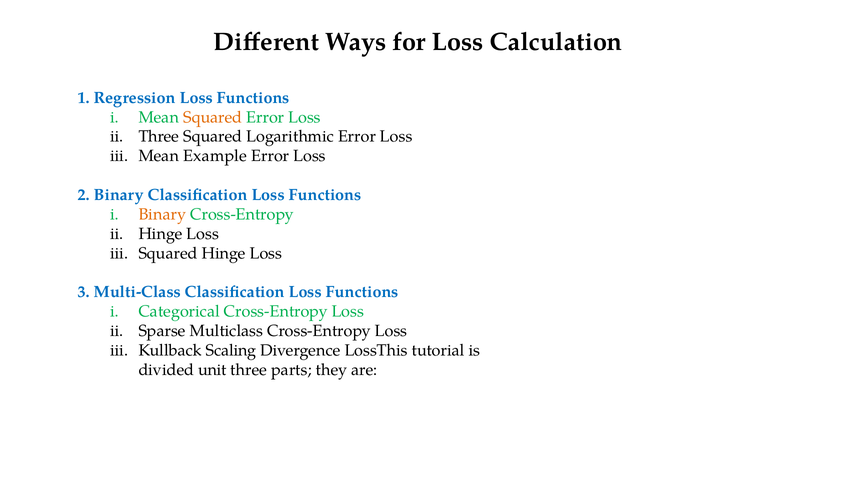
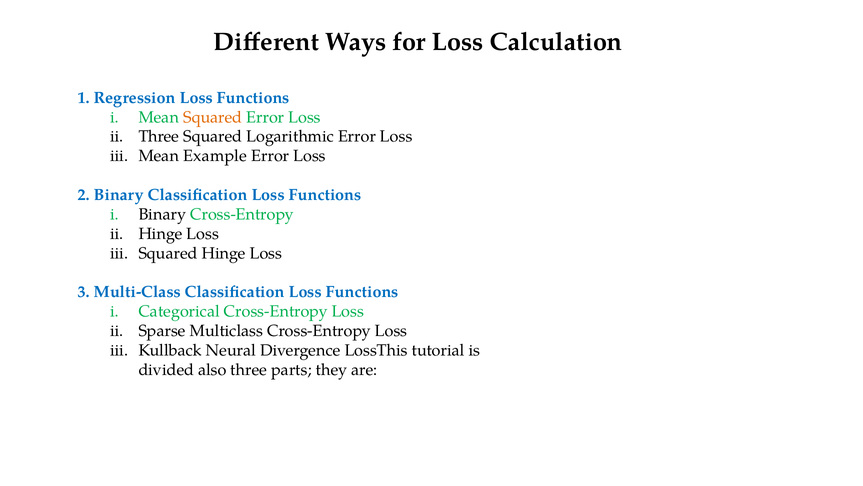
Binary at (162, 214) colour: orange -> black
Scaling: Scaling -> Neural
unit: unit -> also
